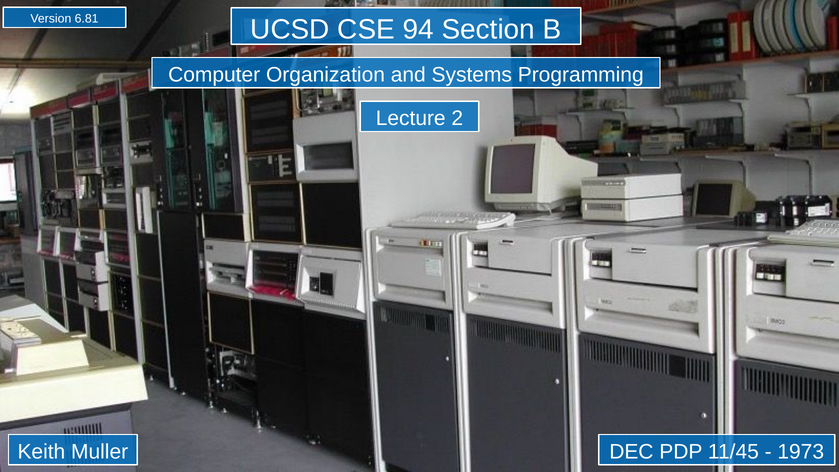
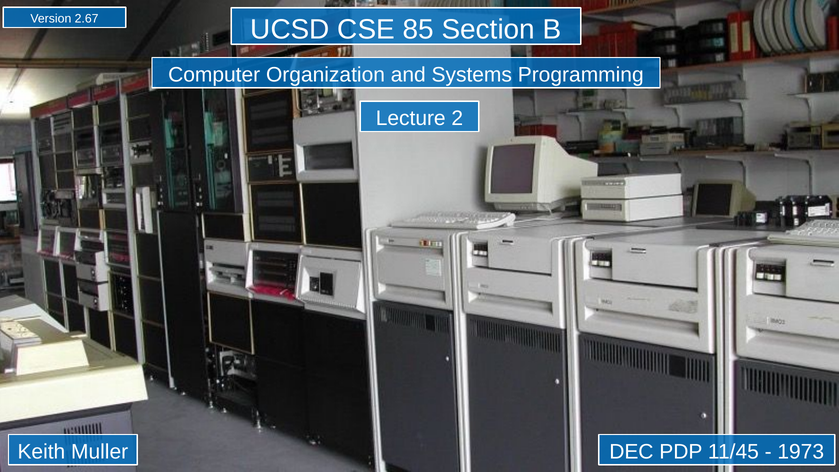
6.81: 6.81 -> 2.67
94: 94 -> 85
